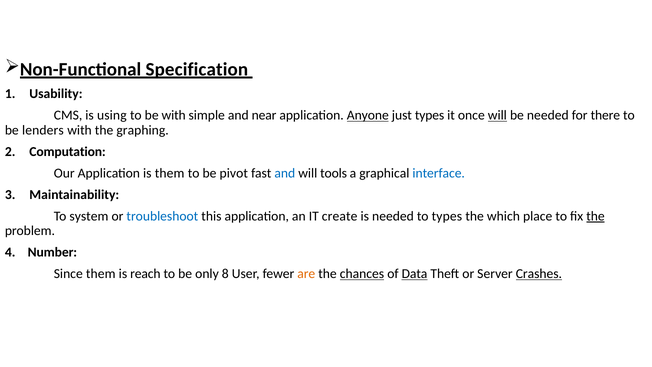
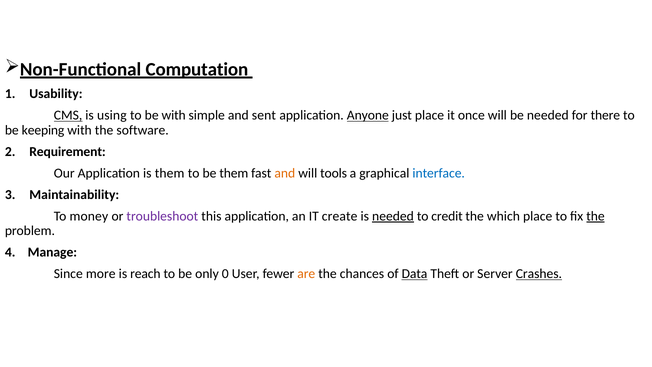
Specification: Specification -> Computation
CMS underline: none -> present
near: near -> sent
just types: types -> place
will at (497, 115) underline: present -> none
lenders: lenders -> keeping
graphing: graphing -> software
Computation: Computation -> Requirement
be pivot: pivot -> them
and at (285, 173) colour: blue -> orange
system: system -> money
troubleshoot colour: blue -> purple
needed at (393, 216) underline: none -> present
to types: types -> credit
Number: Number -> Manage
Since them: them -> more
8: 8 -> 0
chances underline: present -> none
